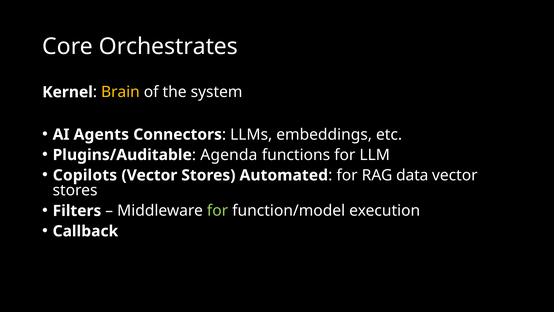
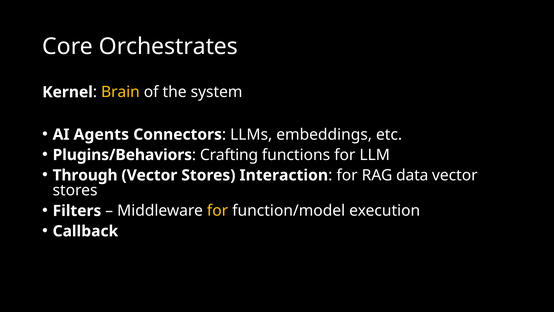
Plugins/Auditable: Plugins/Auditable -> Plugins/Behaviors
Agenda: Agenda -> Crafting
Copilots: Copilots -> Through
Automated: Automated -> Interaction
for at (218, 211) colour: light green -> yellow
